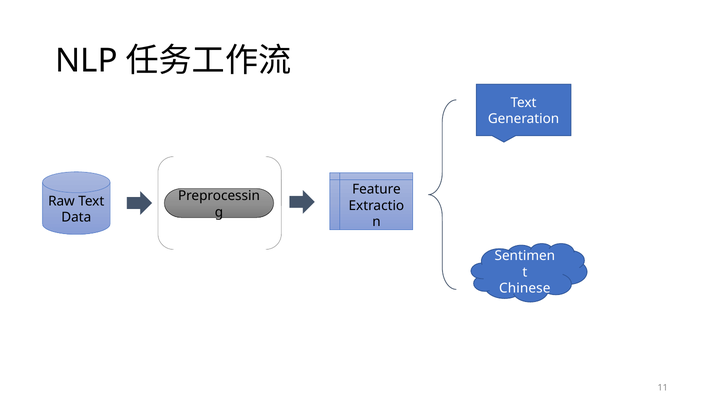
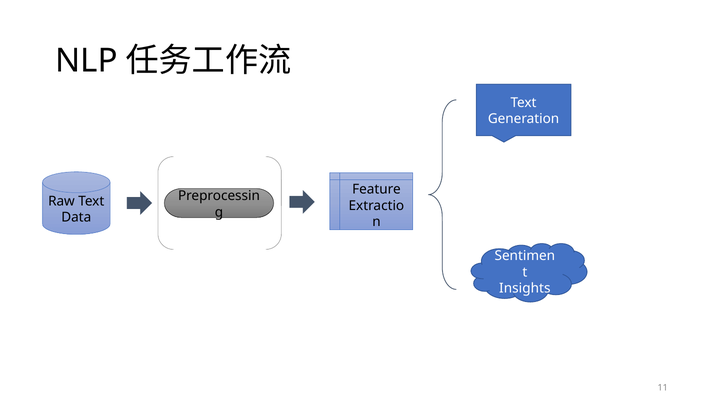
Chinese: Chinese -> Insights
